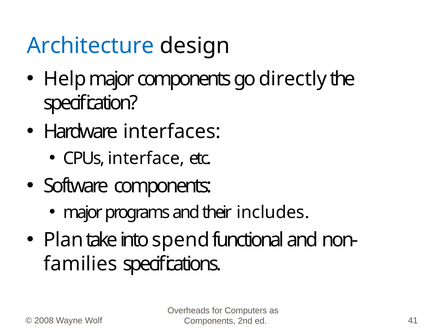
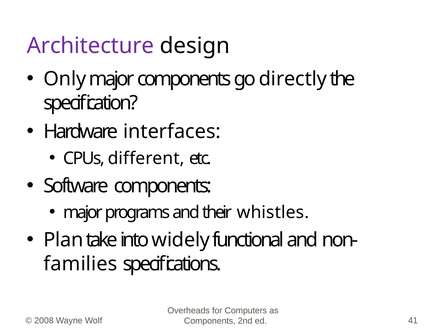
Architecture colour: blue -> purple
Help: Help -> Only
interface: interface -> different
includes: includes -> whistles
spend: spend -> widely
